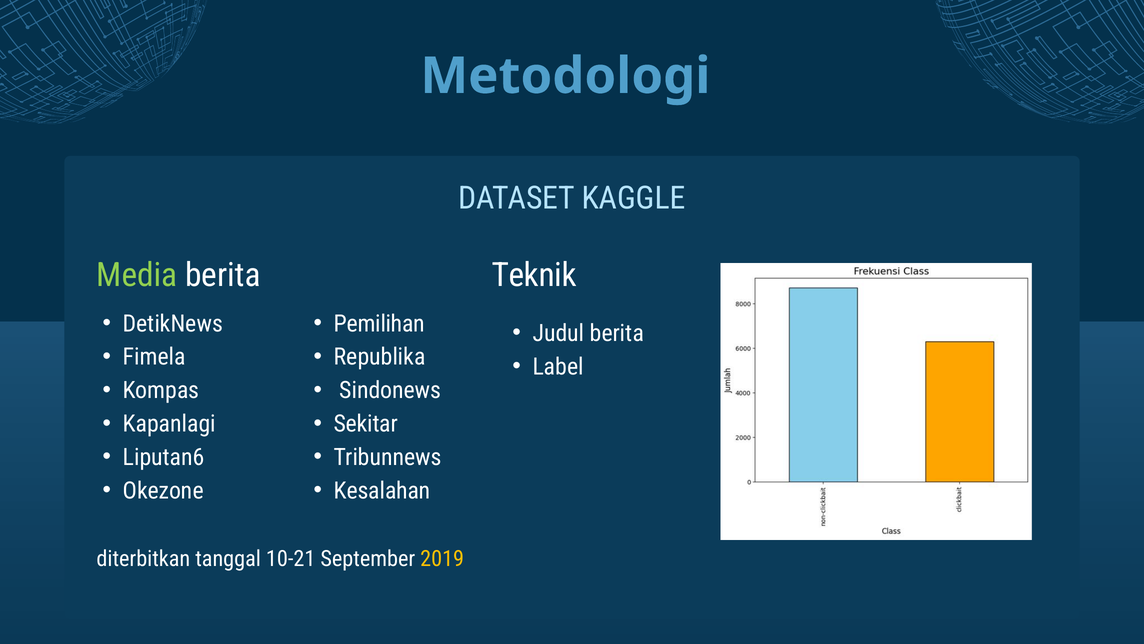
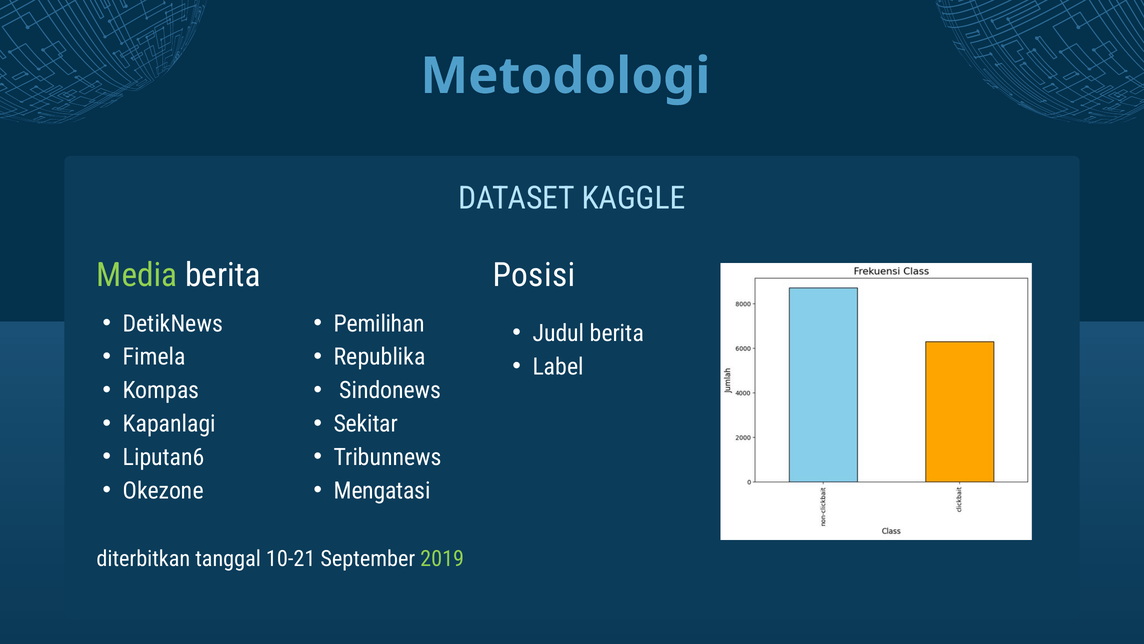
Teknik: Teknik -> Posisi
Kesalahan: Kesalahan -> Mengatasi
2019 colour: yellow -> light green
